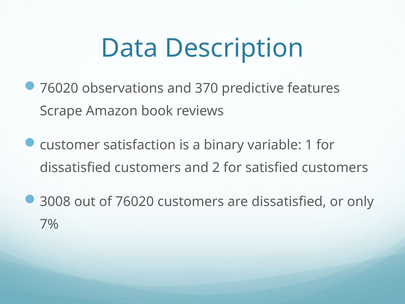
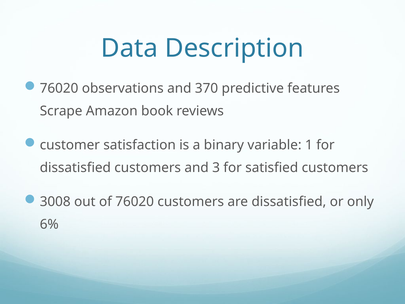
2: 2 -> 3
7%: 7% -> 6%
